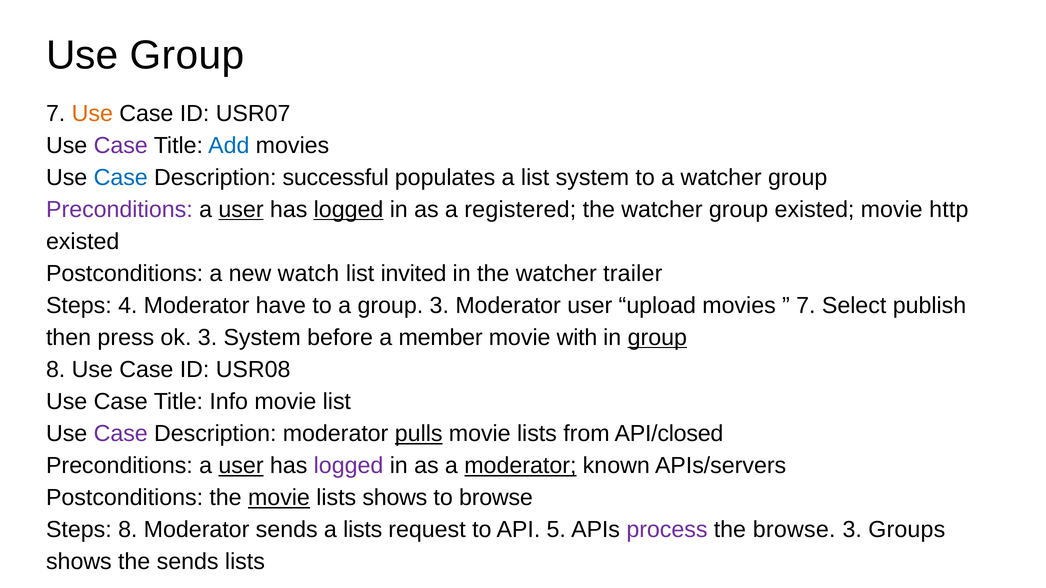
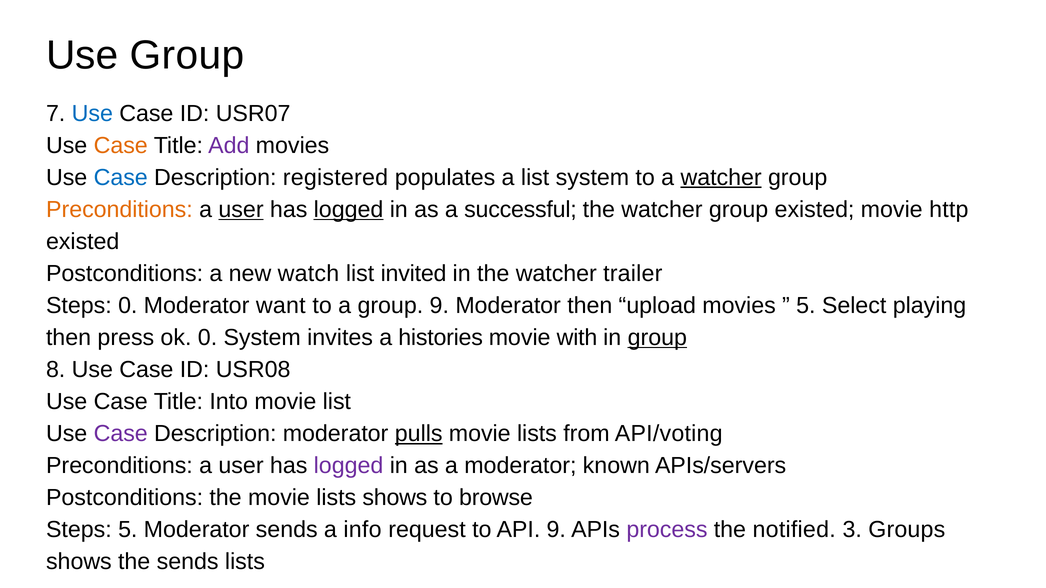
Use at (92, 113) colour: orange -> blue
Case at (121, 146) colour: purple -> orange
Add colour: blue -> purple
successful: successful -> registered
watcher at (721, 178) underline: none -> present
Preconditions at (119, 210) colour: purple -> orange
registered: registered -> successful
Steps 4: 4 -> 0
have: have -> want
group 3: 3 -> 9
Moderator user: user -> then
7 at (806, 306): 7 -> 5
publish: publish -> playing
ok 3: 3 -> 0
before: before -> invites
member: member -> histories
Info: Info -> Into
API/closed: API/closed -> API/voting
user at (241, 466) underline: present -> none
moderator at (520, 466) underline: present -> none
movie at (279, 498) underline: present -> none
Steps 8: 8 -> 5
a lists: lists -> info
API 5: 5 -> 9
the browse: browse -> notified
